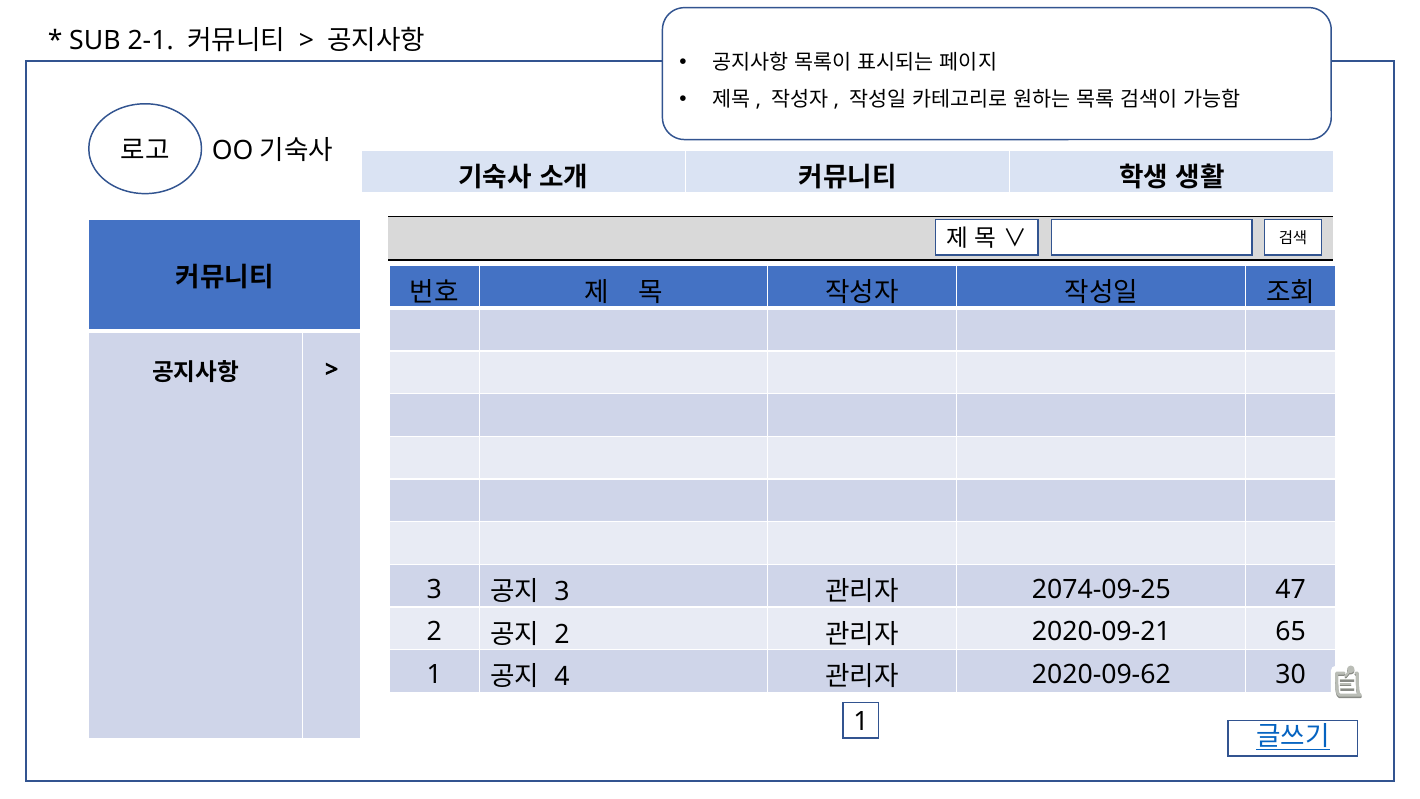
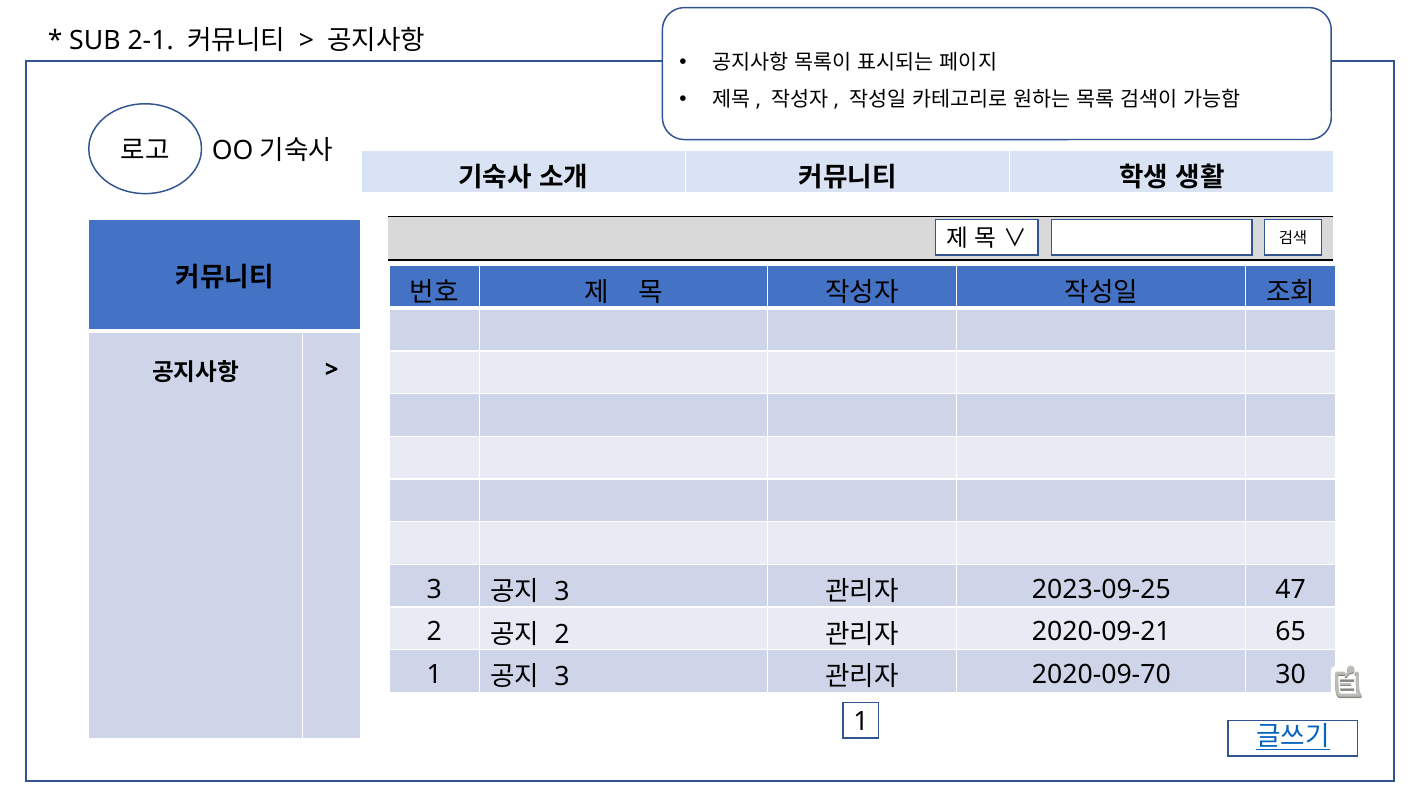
2074-09-25: 2074-09-25 -> 2023-09-25
4 at (562, 677): 4 -> 3
2020-09-62: 2020-09-62 -> 2020-09-70
